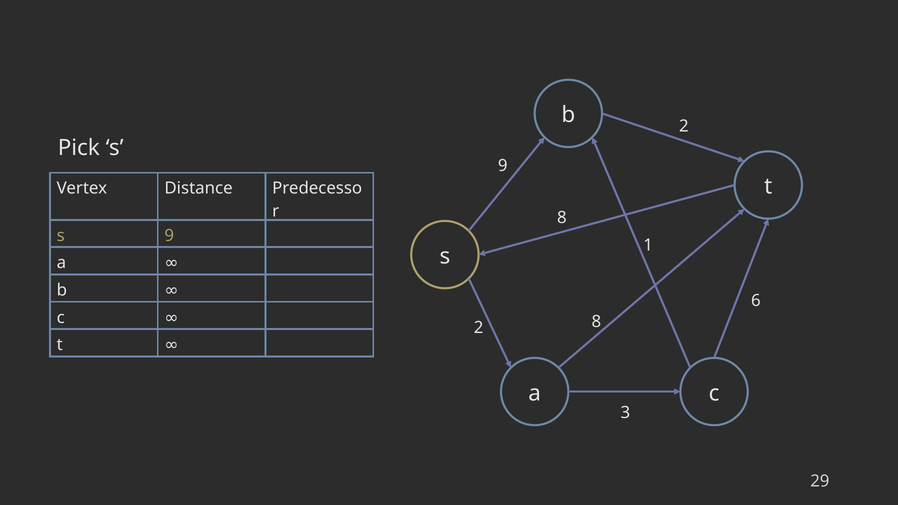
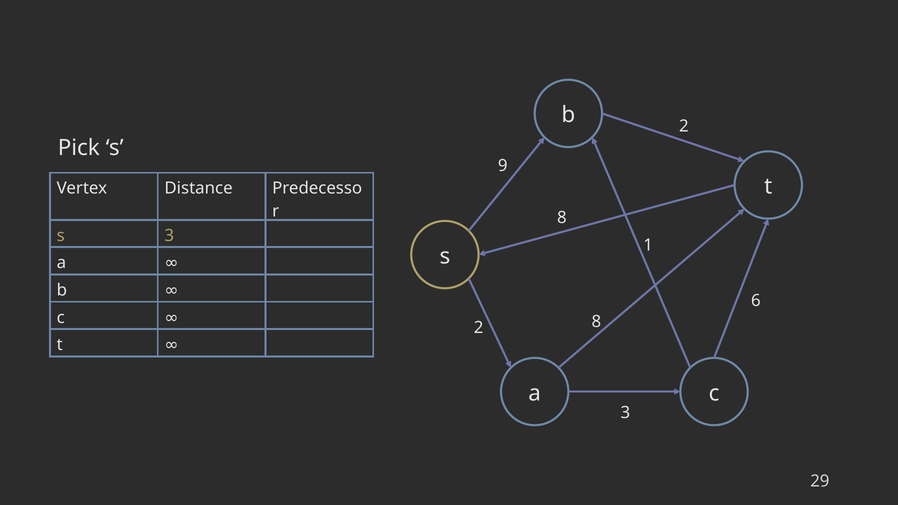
s 9: 9 -> 3
